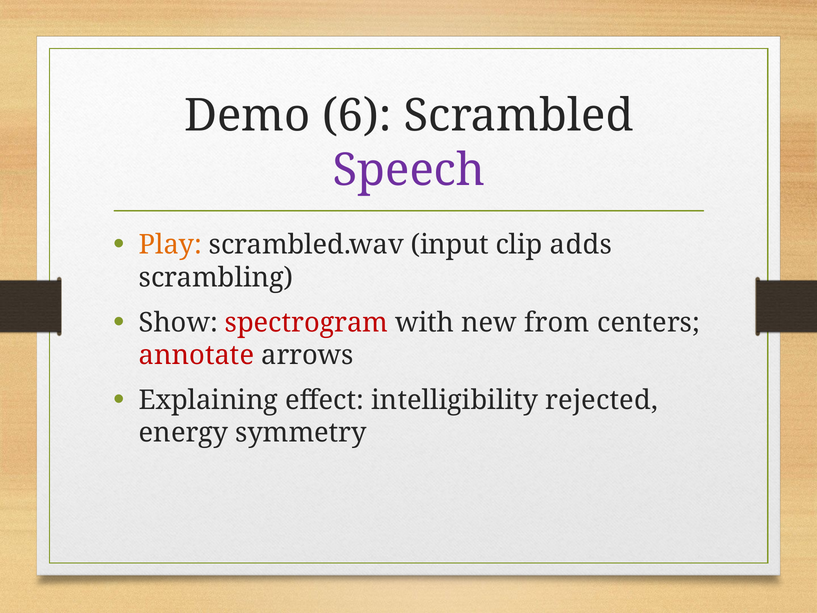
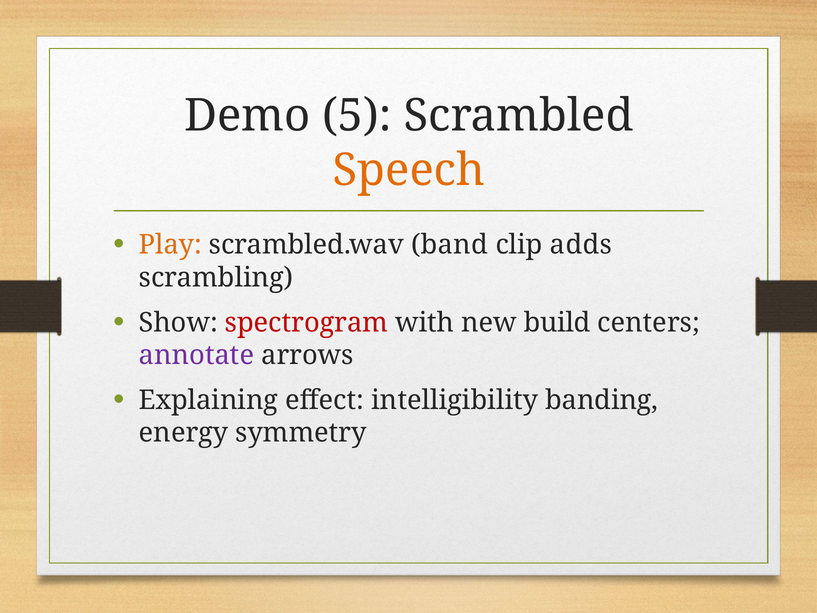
6: 6 -> 5
Speech colour: purple -> orange
input: input -> band
from: from -> build
annotate colour: red -> purple
rejected: rejected -> banding
